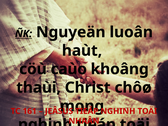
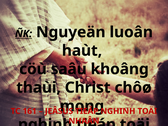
caùo: caùo -> saâu
